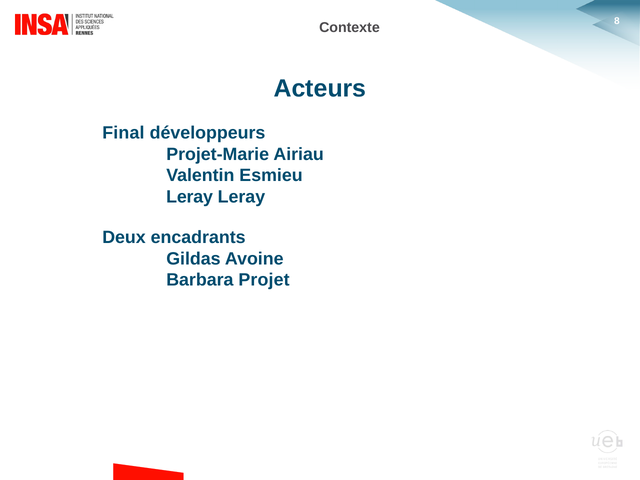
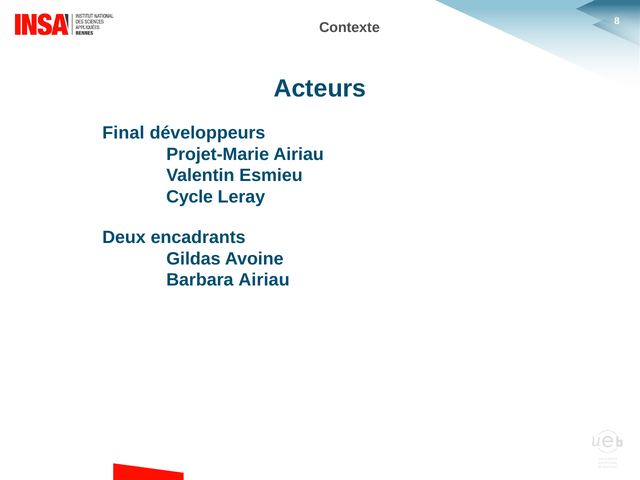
Leray at (190, 197): Leray -> Cycle
Barbara Projet: Projet -> Airiau
